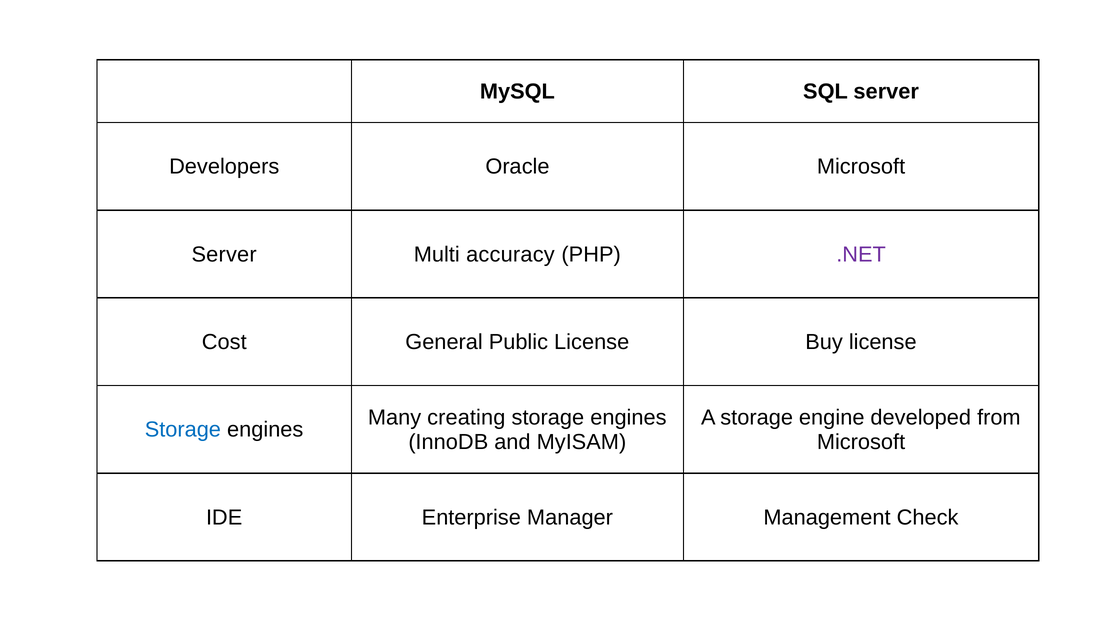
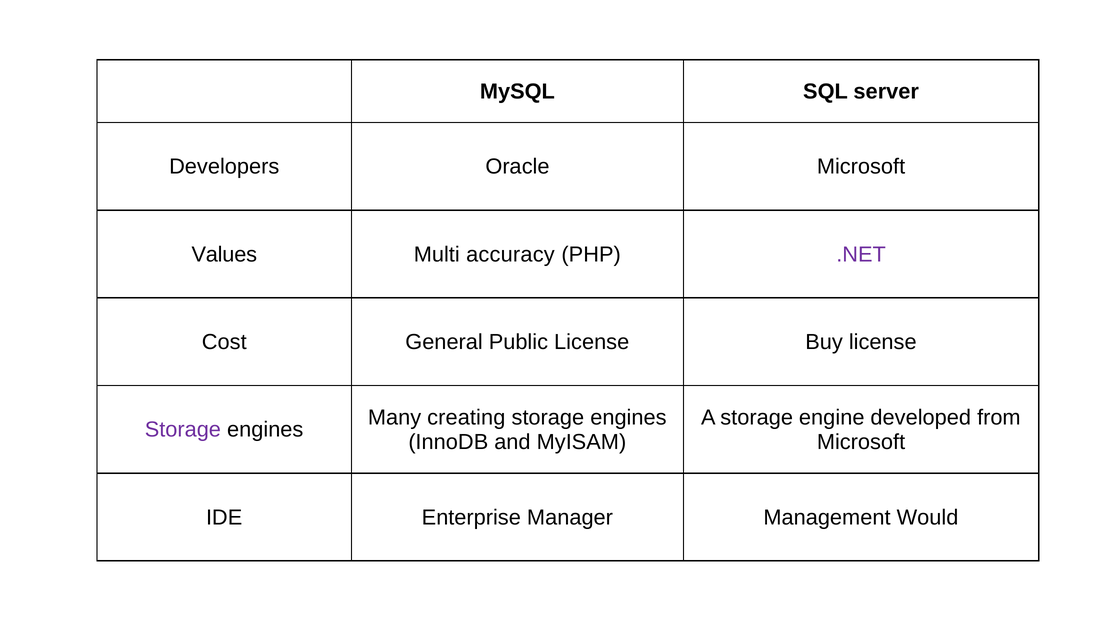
Server at (224, 255): Server -> Values
Storage at (183, 430) colour: blue -> purple
Check: Check -> Would
